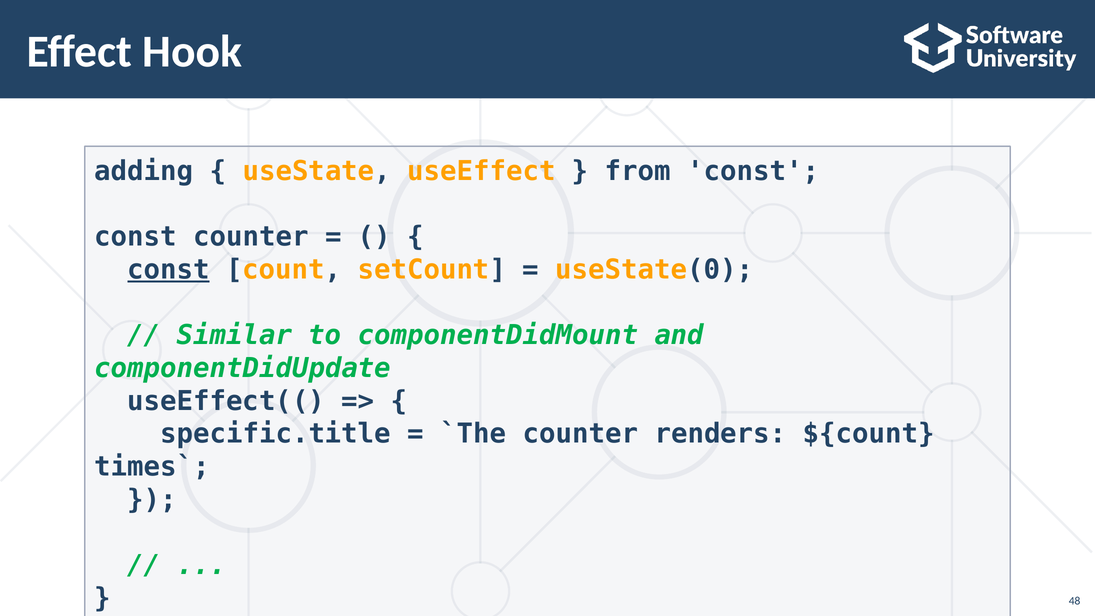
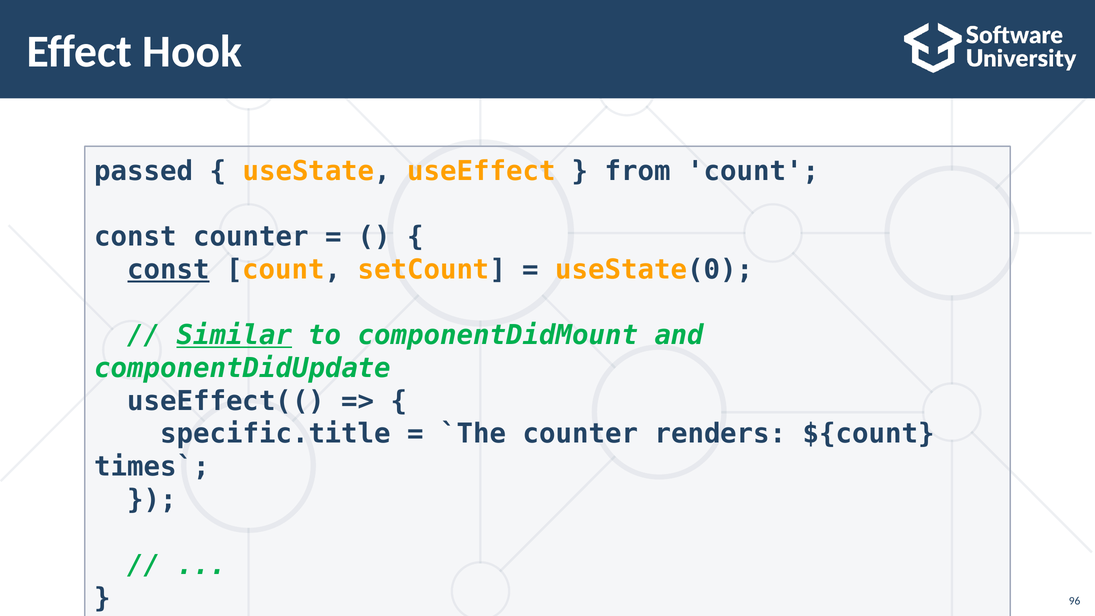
adding: adding -> passed
from const: const -> count
Similar underline: none -> present
48: 48 -> 96
